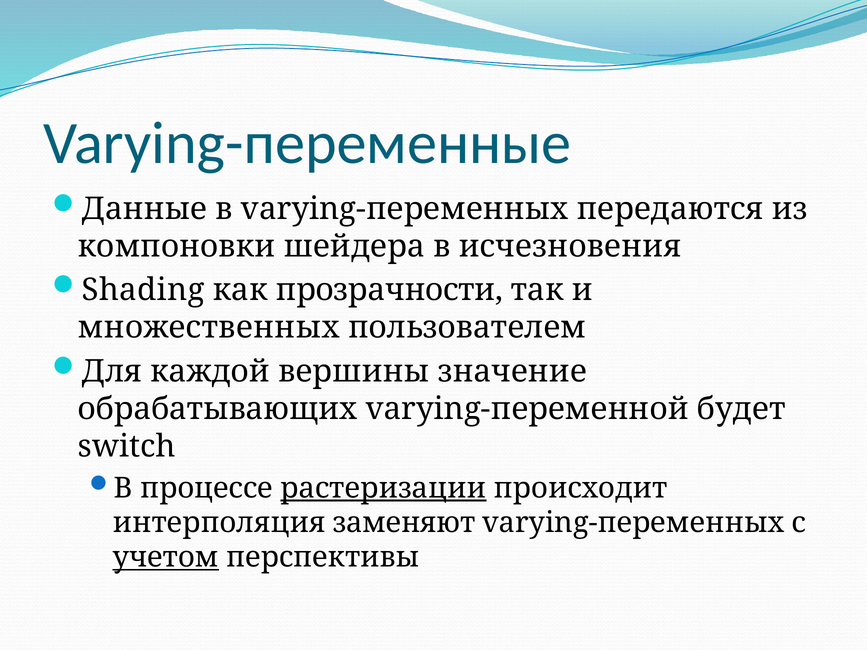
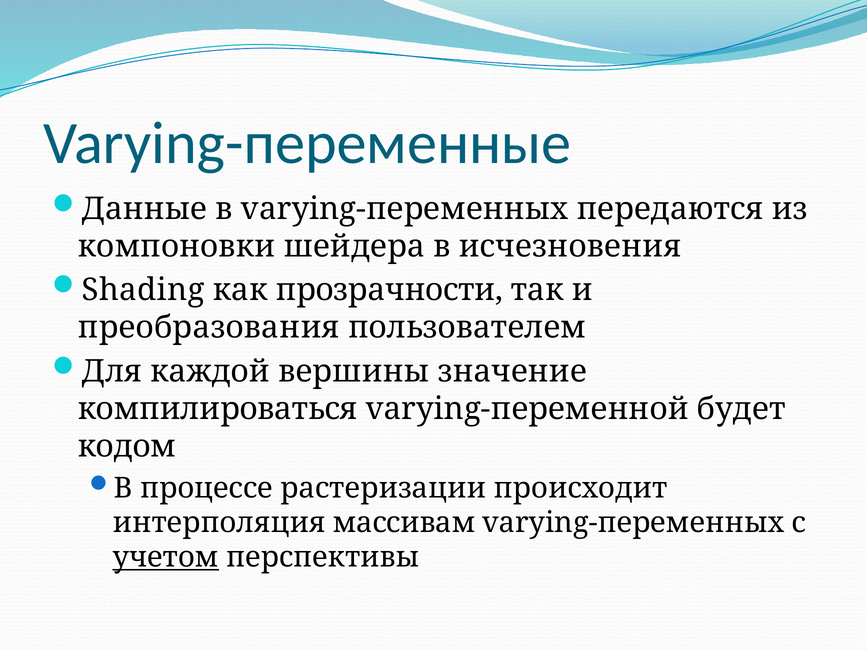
множественных: множественных -> преобразования
обрабатывающих: обрабатывающих -> компилироваться
switch: switch -> кодом
растеризации underline: present -> none
заменяют: заменяют -> массивам
